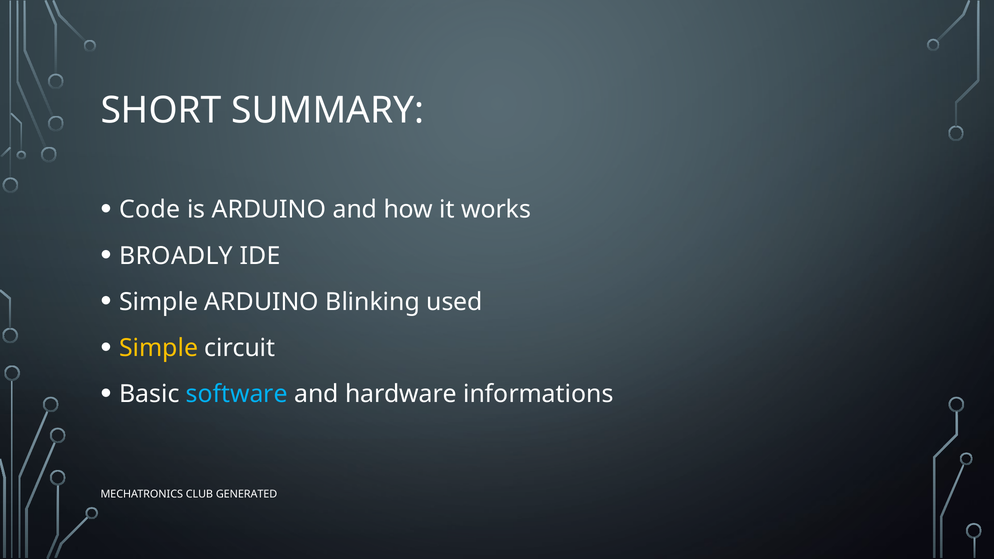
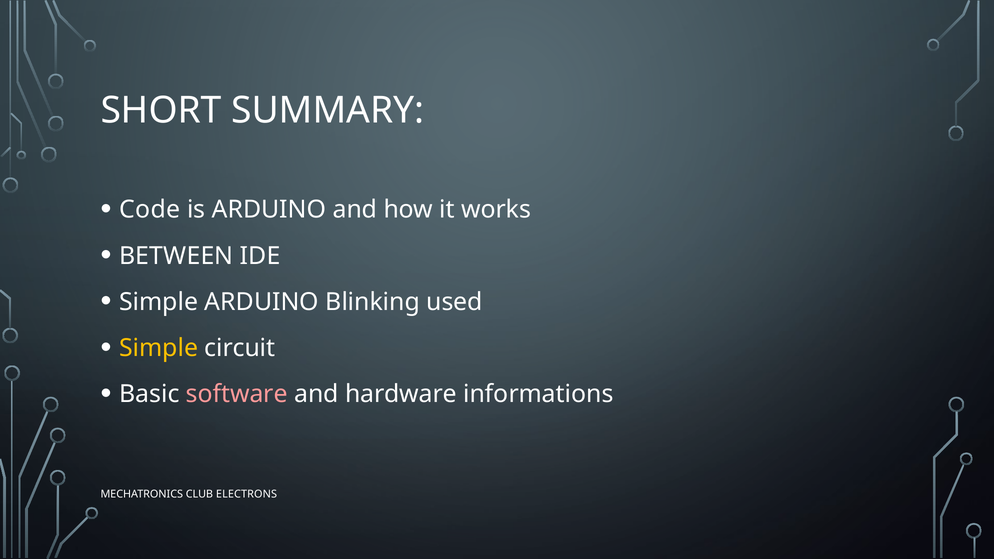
BROADLY: BROADLY -> BETWEEN
software colour: light blue -> pink
GENERATED: GENERATED -> ELECTRONS
